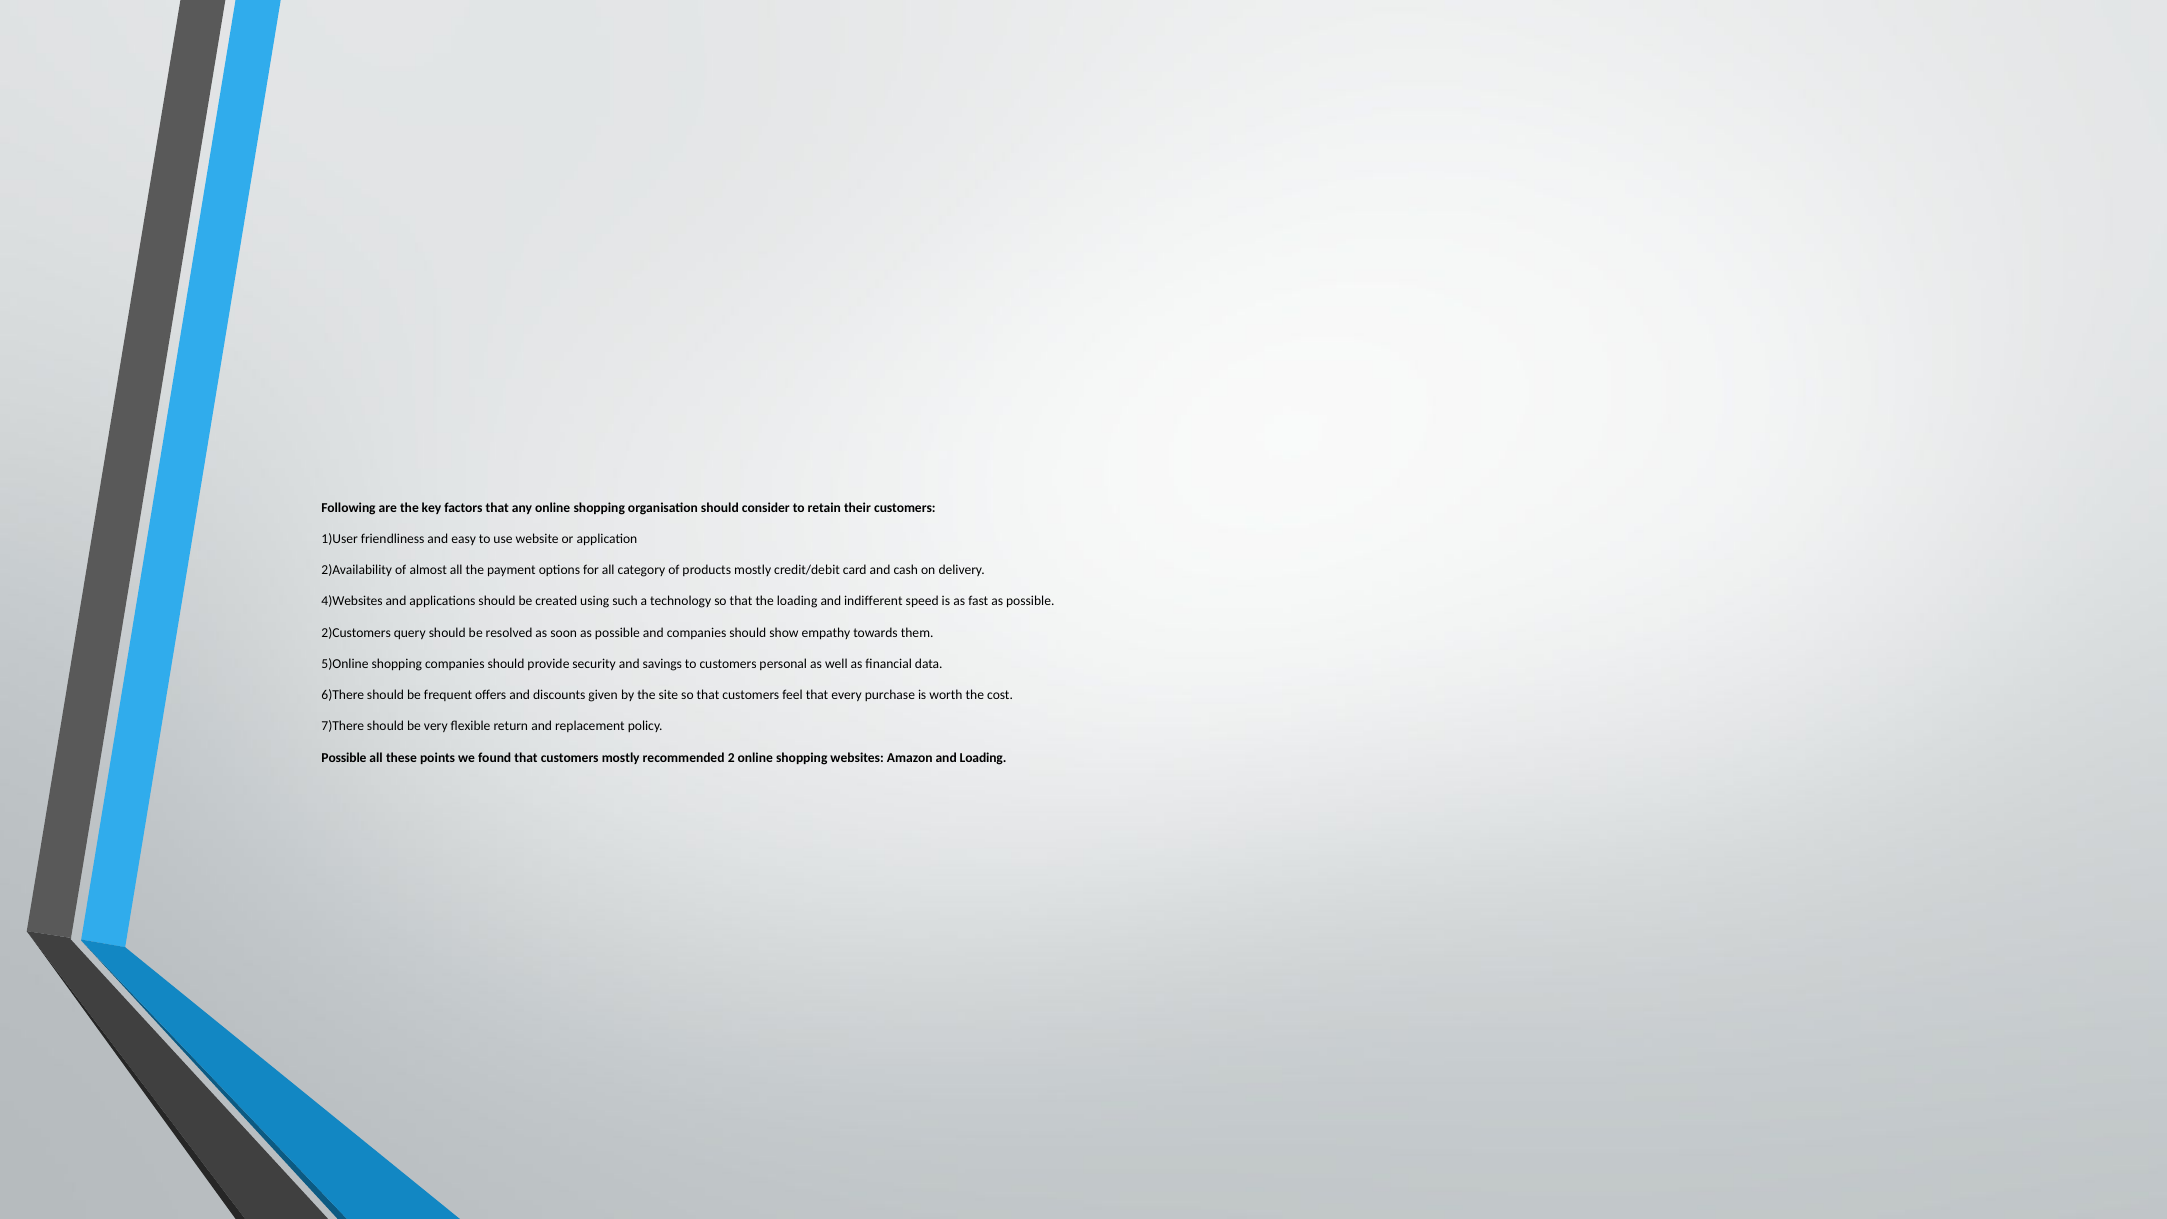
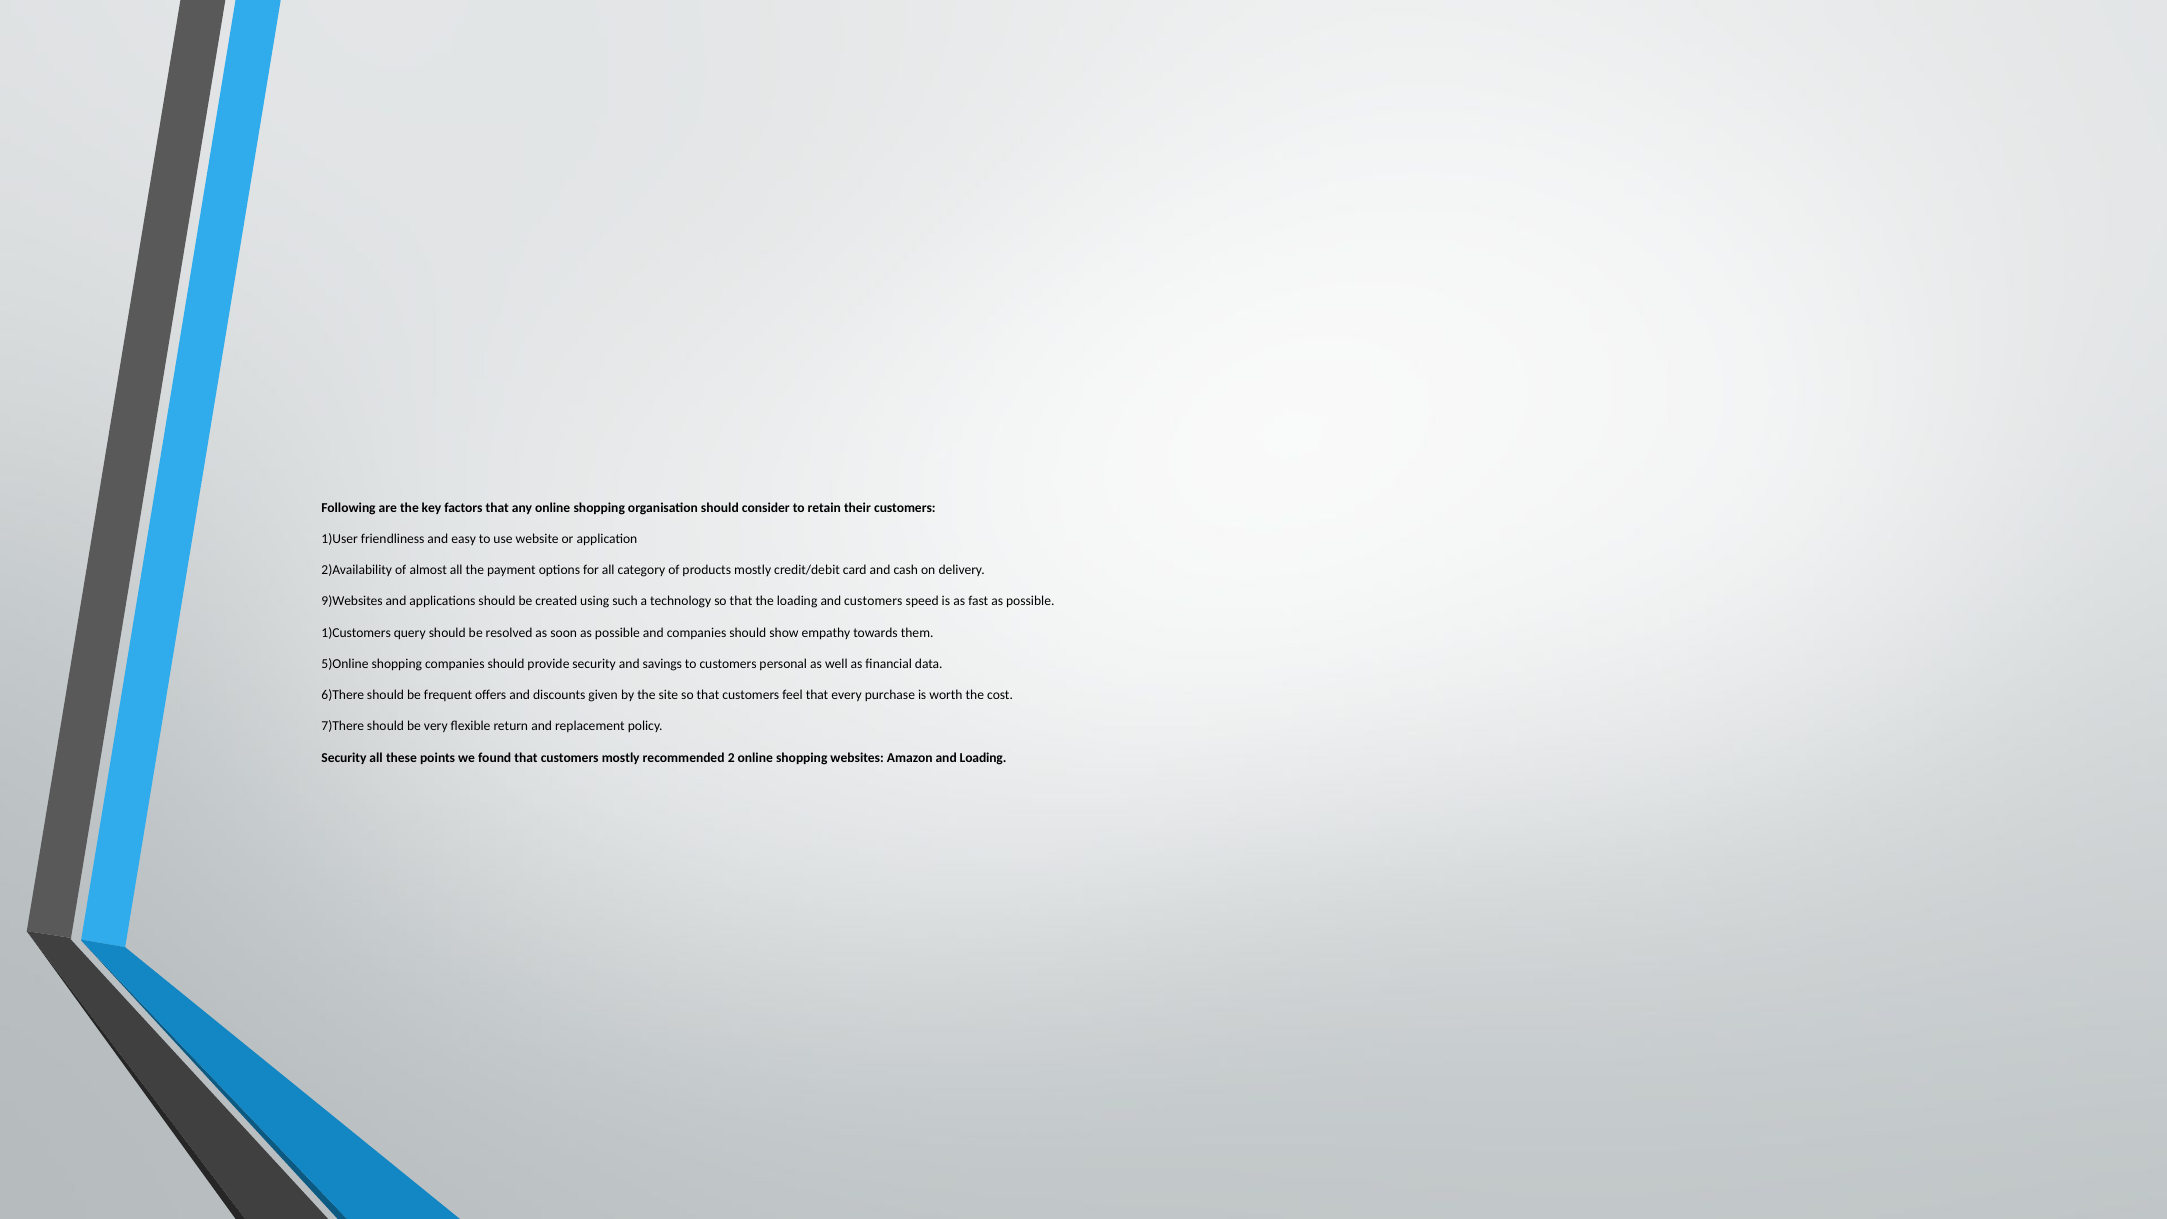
4)Websites: 4)Websites -> 9)Websites
and indifferent: indifferent -> customers
2)Customers: 2)Customers -> 1)Customers
Possible at (344, 758): Possible -> Security
